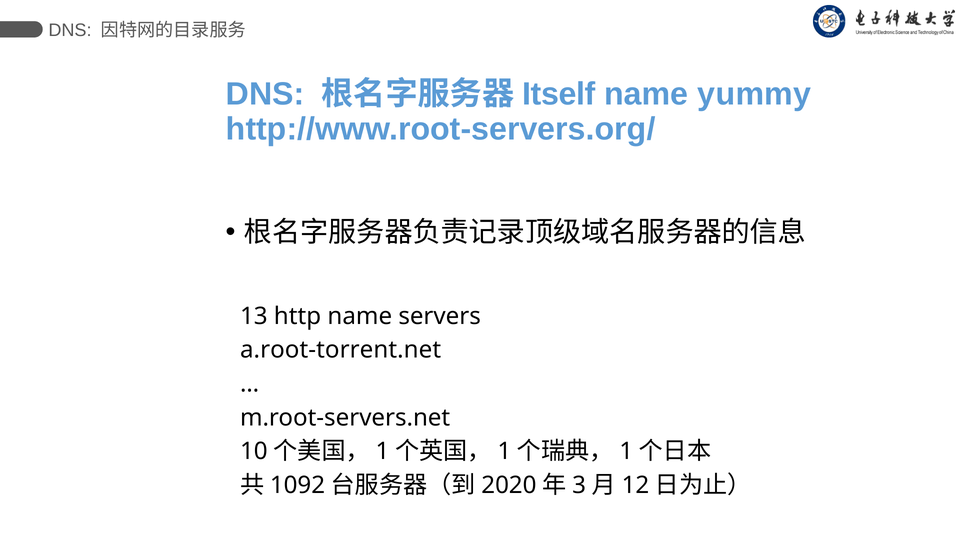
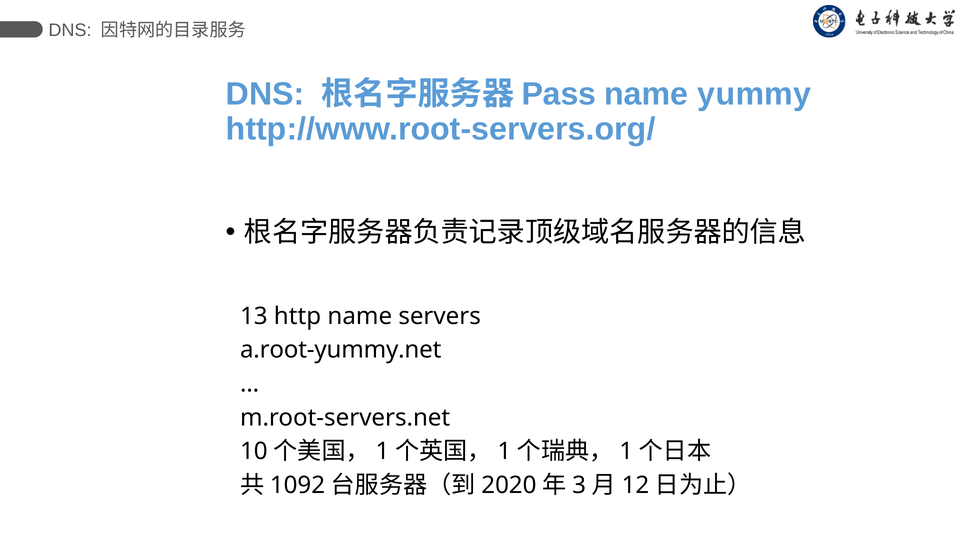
Itself: Itself -> Pass
a.root-torrent.net: a.root-torrent.net -> a.root-yummy.net
